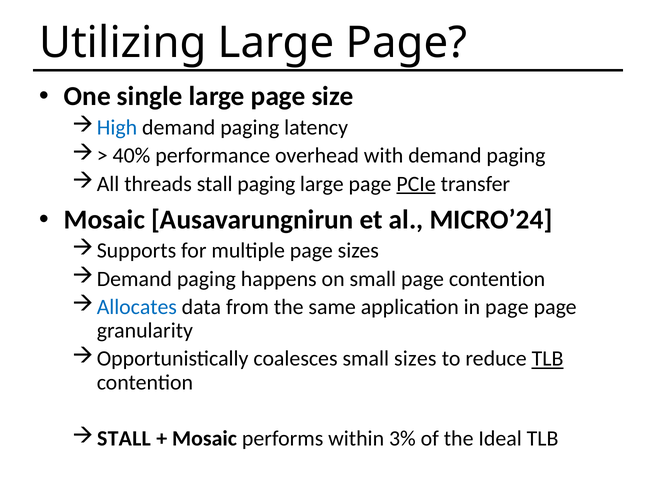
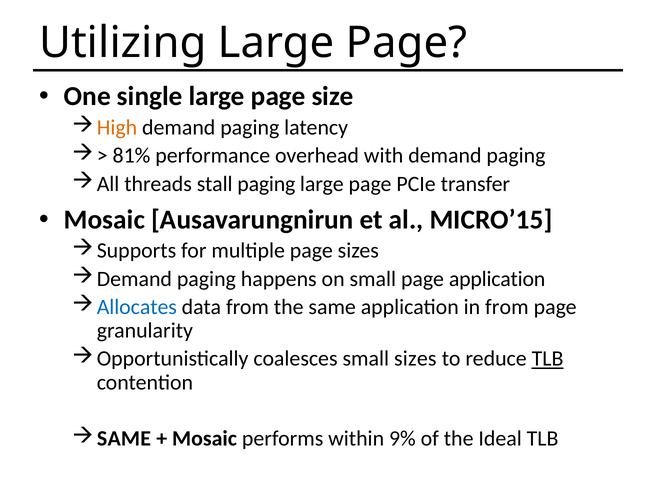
High colour: blue -> orange
40%: 40% -> 81%
PCIe underline: present -> none
MICRO’24: MICRO’24 -> MICRO’15
page contention: contention -> application
in page: page -> from
STALL at (124, 439): STALL -> SAME
3%: 3% -> 9%
